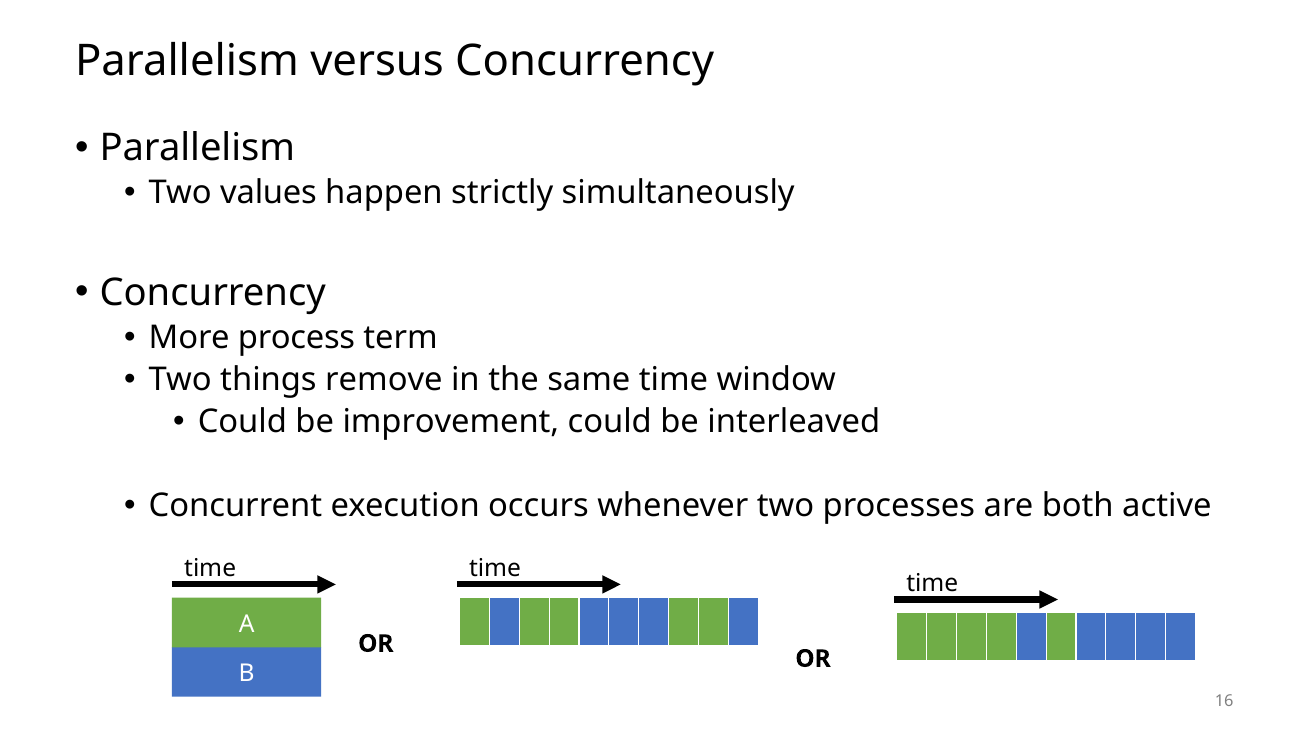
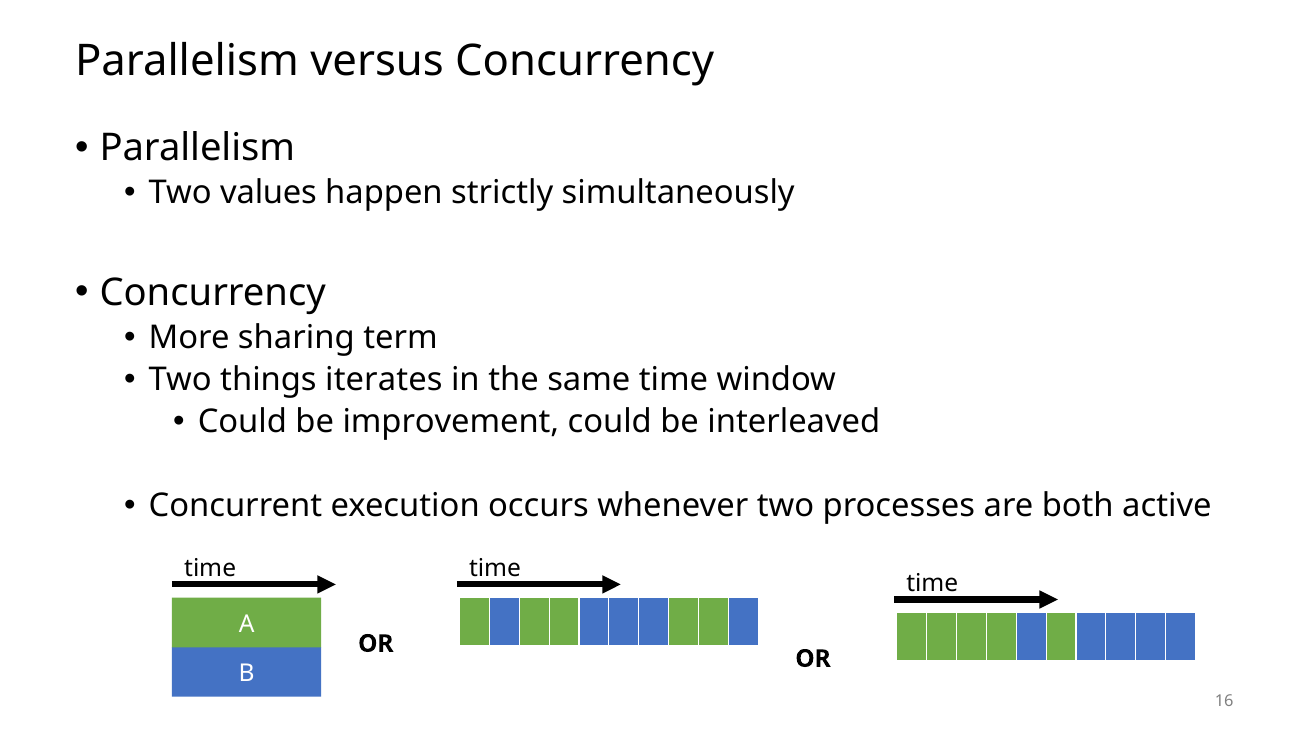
process: process -> sharing
remove: remove -> iterates
